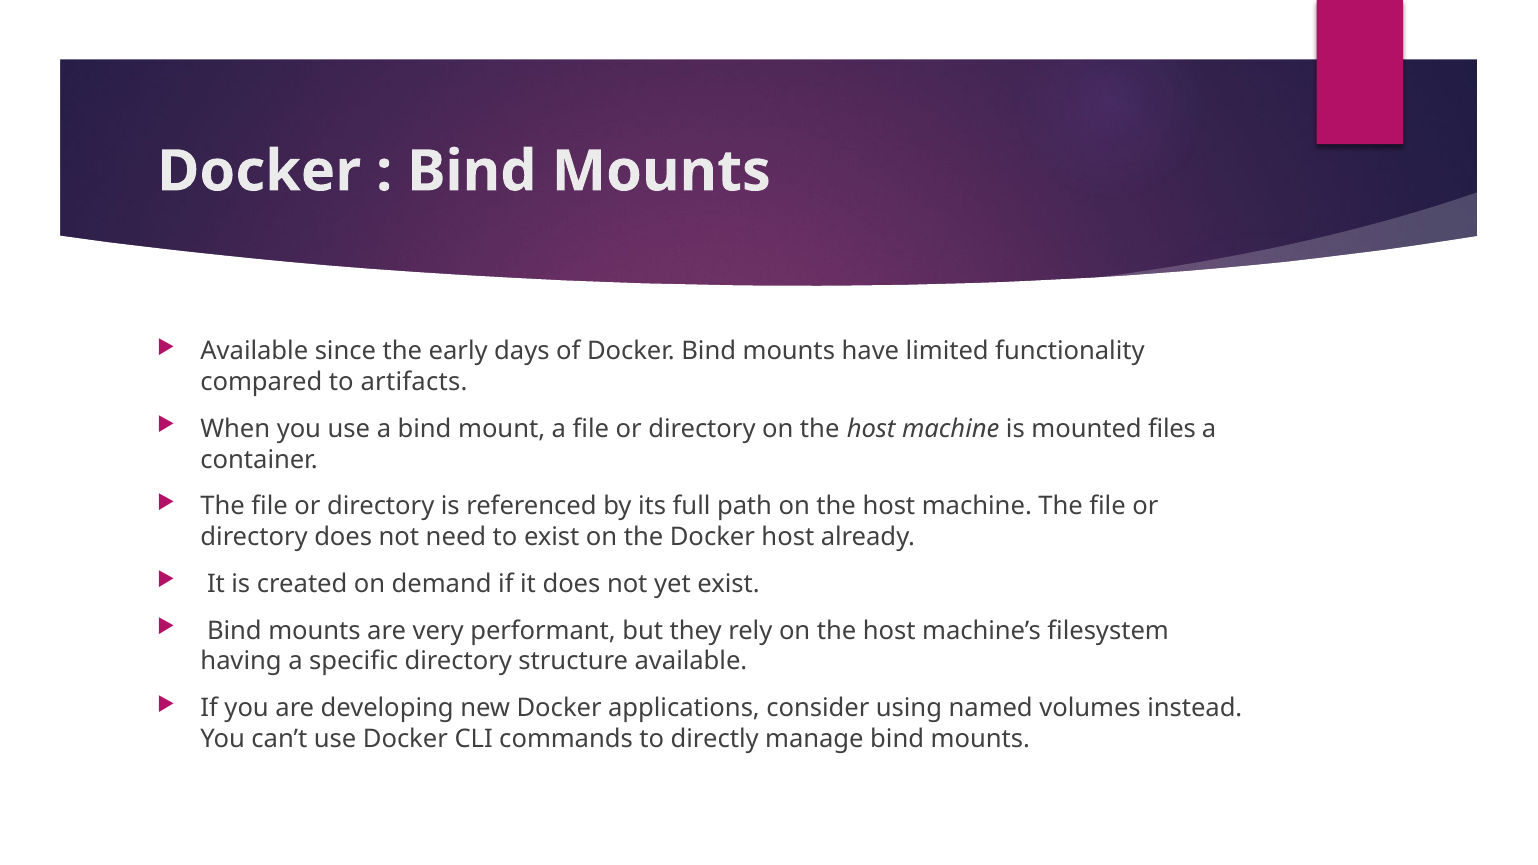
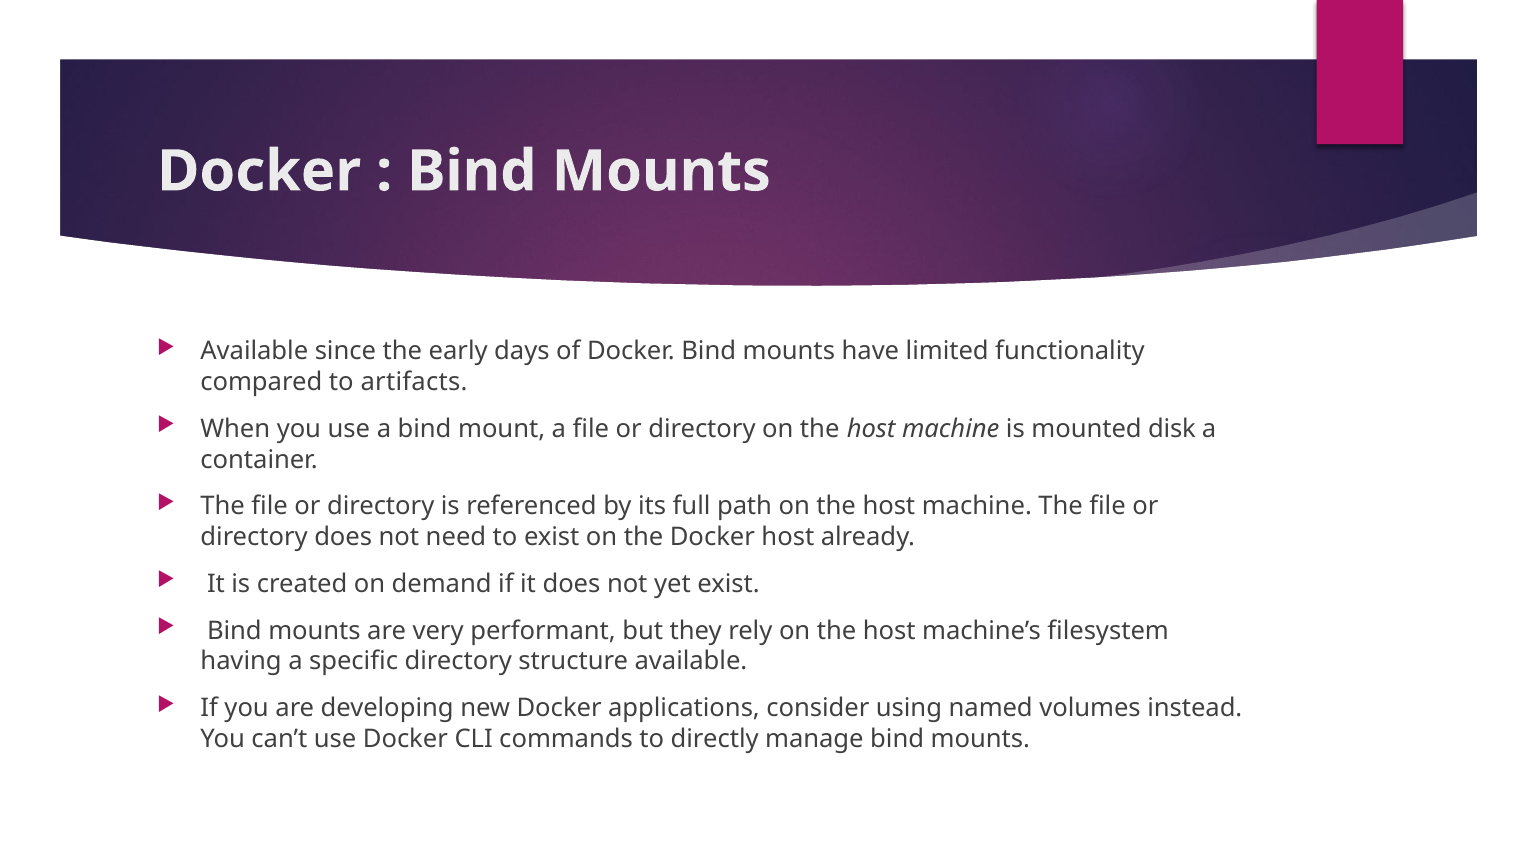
files: files -> disk
